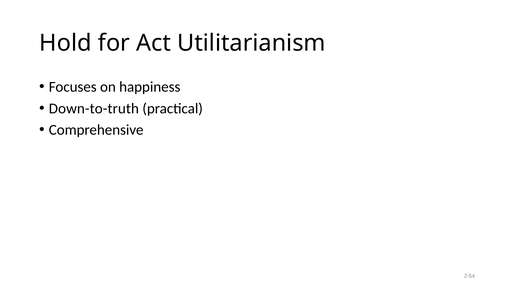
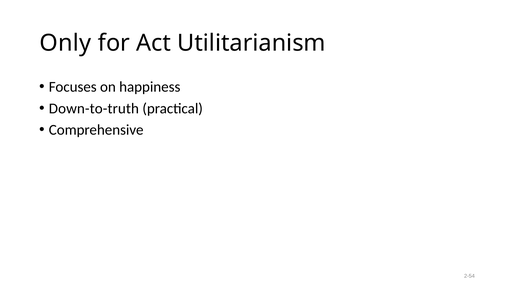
Hold: Hold -> Only
